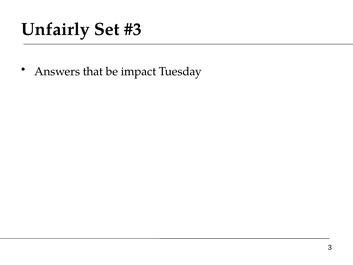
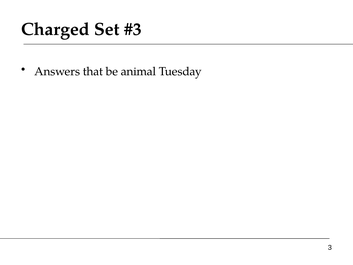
Unfairly: Unfairly -> Charged
impact: impact -> animal
